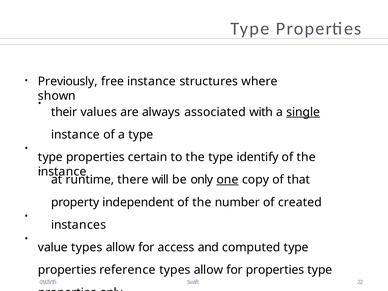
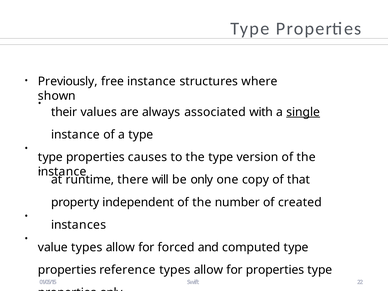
certain: certain -> causes
identify: identify -> version
one underline: present -> none
access: access -> forced
